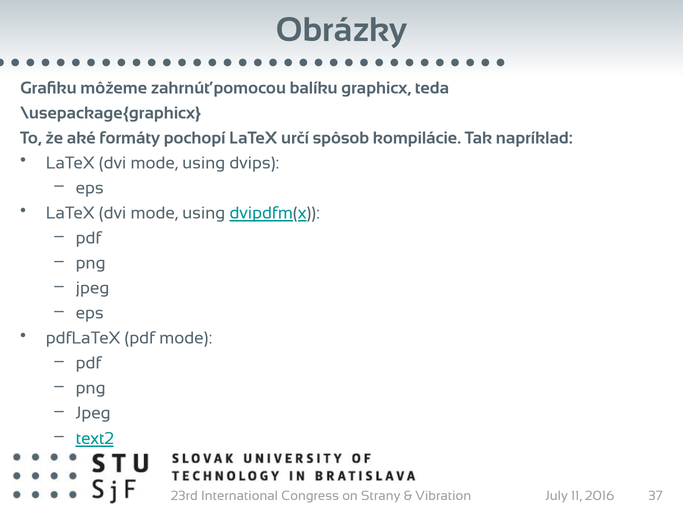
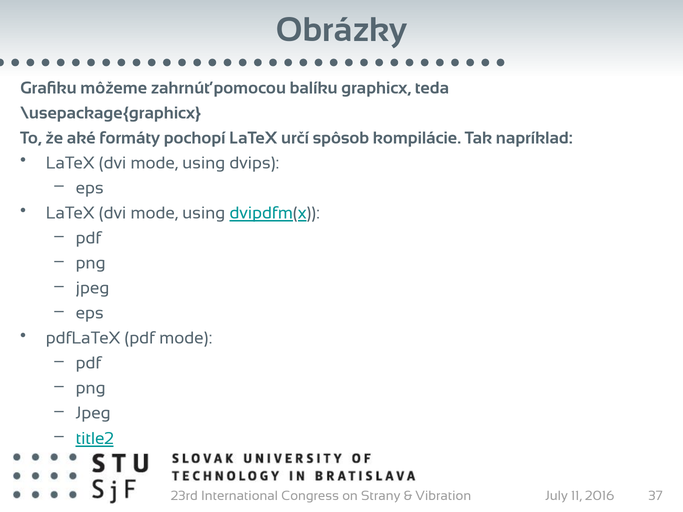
text2: text2 -> title2
